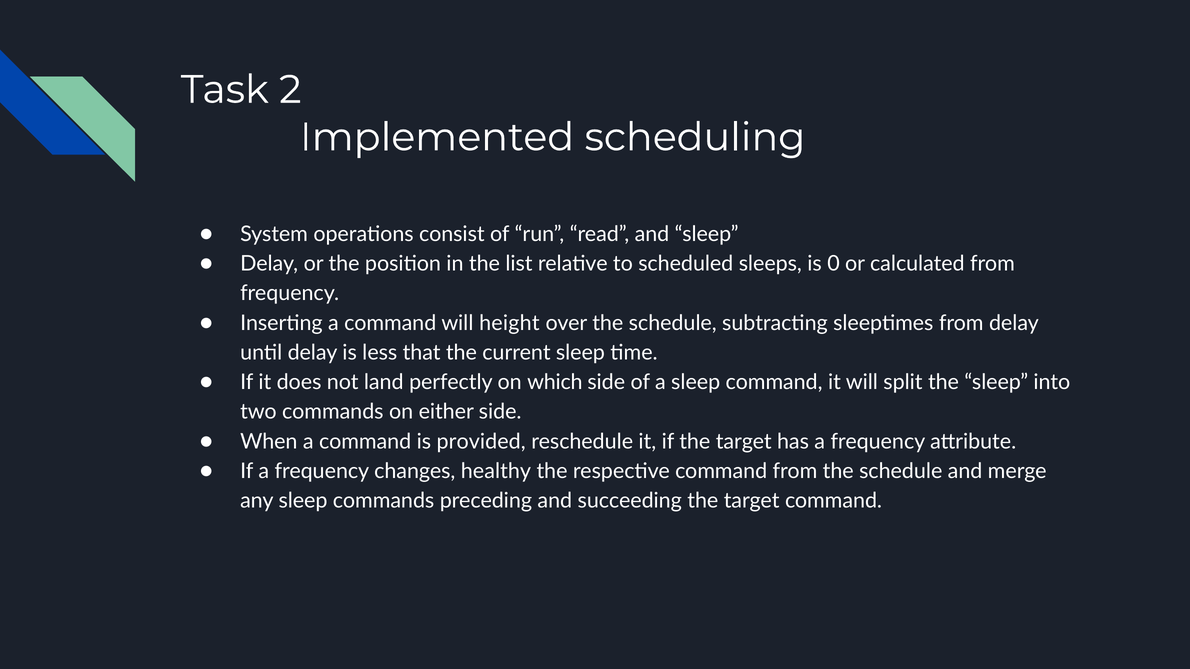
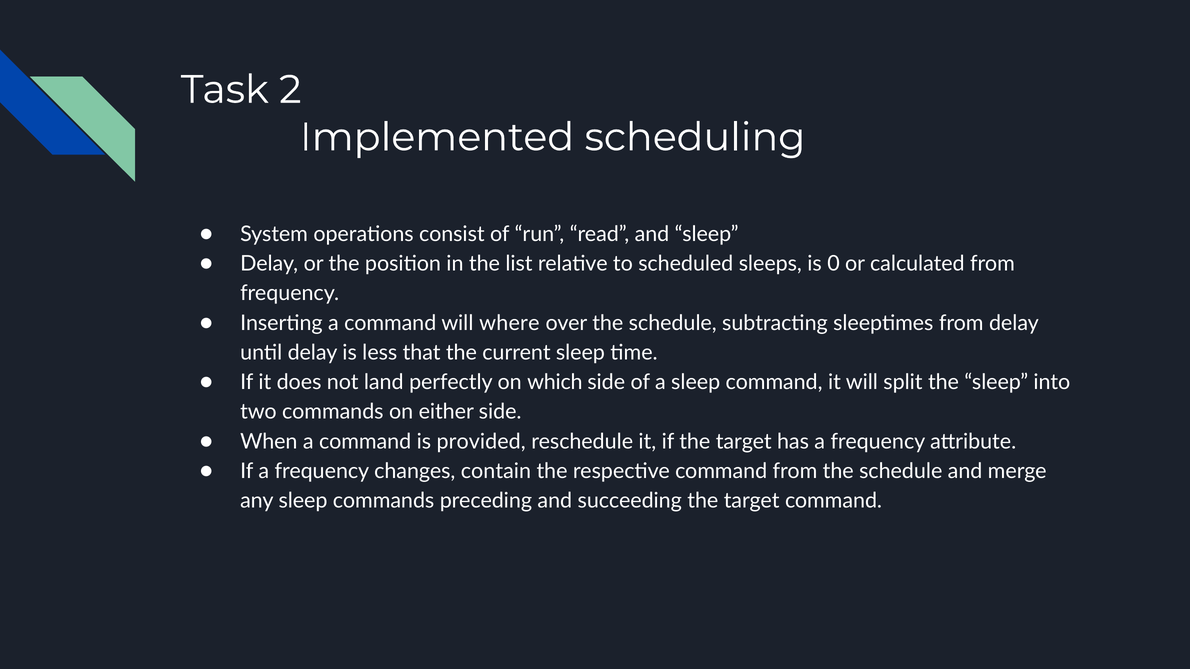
height: height -> where
healthy: healthy -> contain
